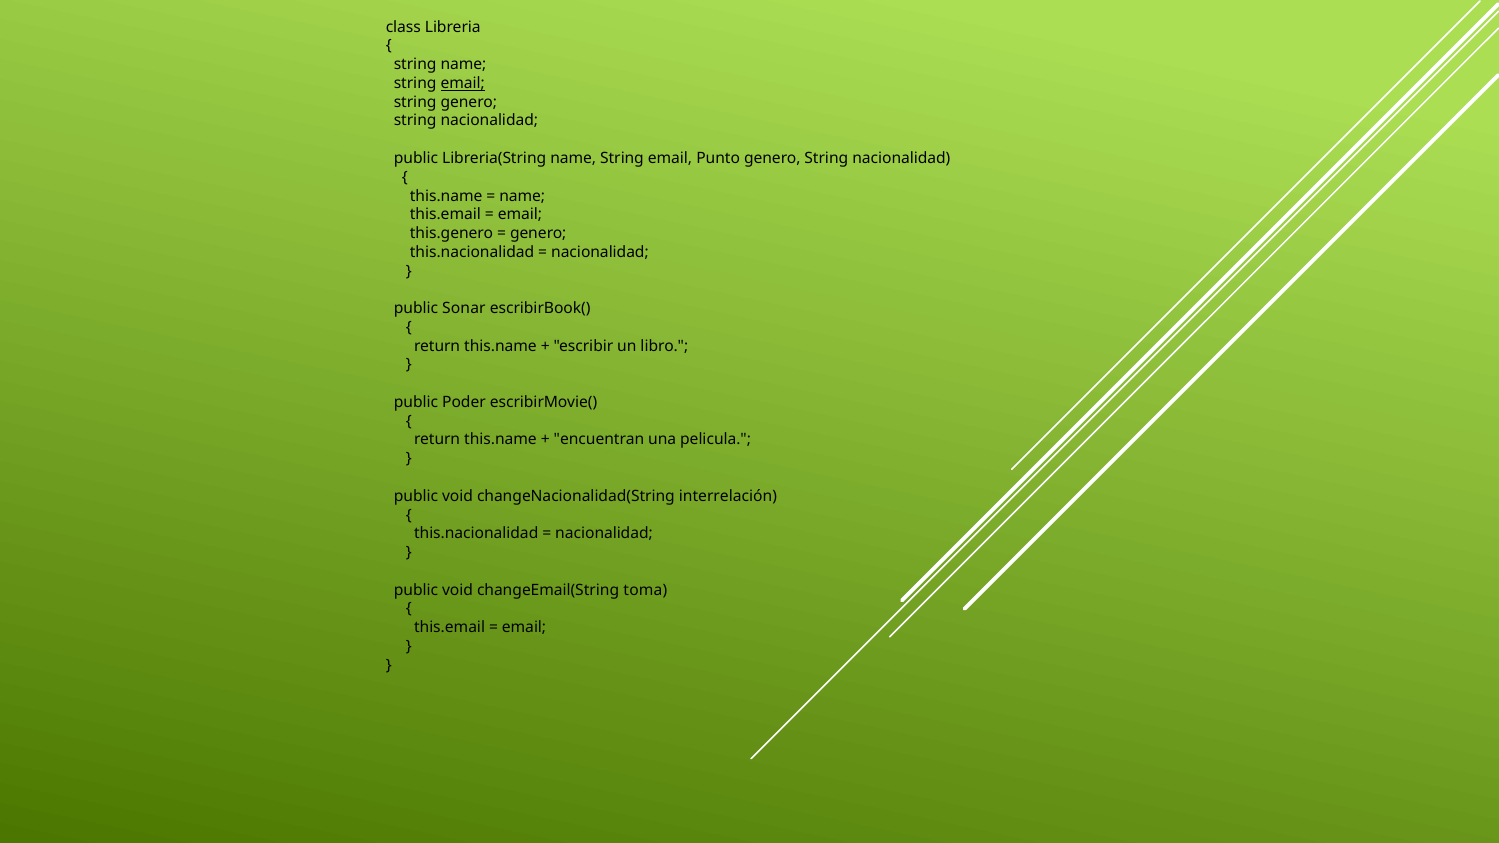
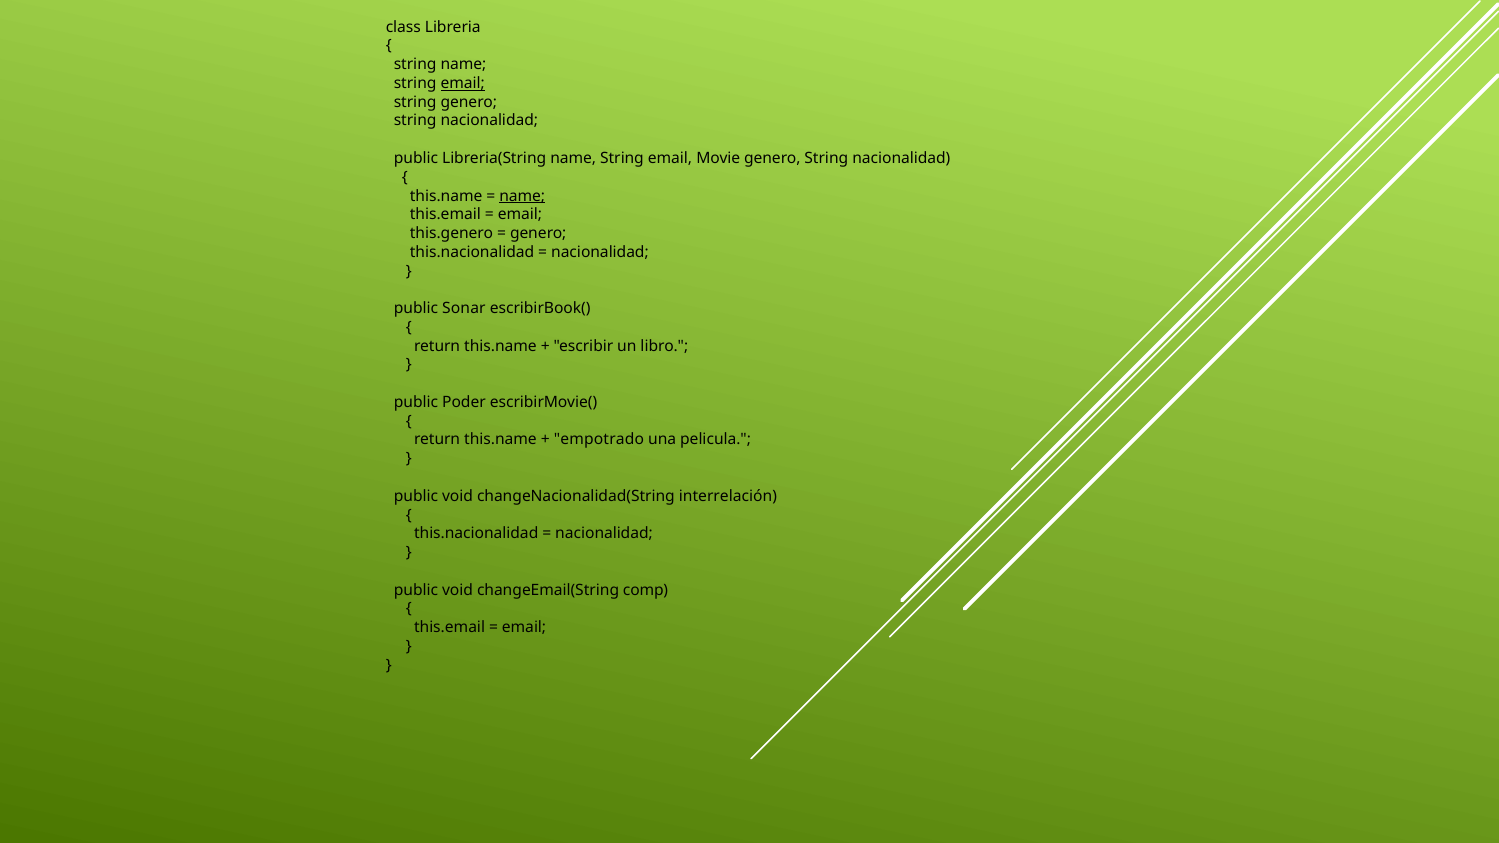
Punto: Punto -> Movie
name at (522, 196) underline: none -> present
encuentran: encuentran -> empotrado
toma: toma -> comp
